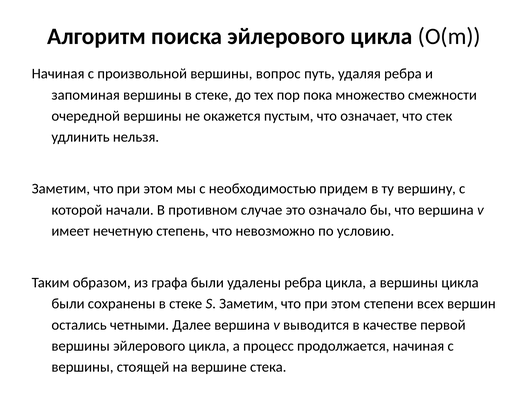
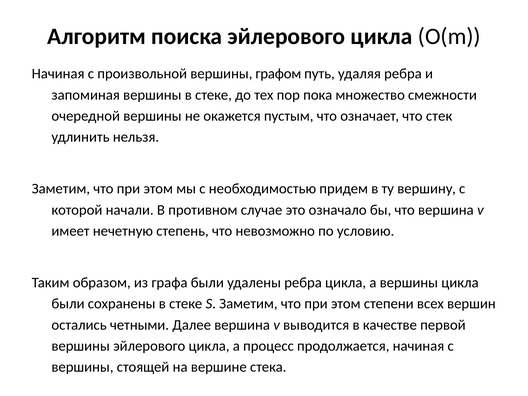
вопрос: вопрос -> графом
